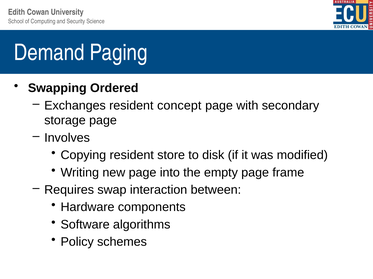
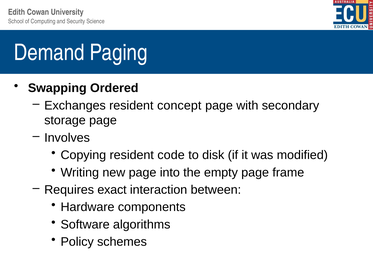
store: store -> code
swap: swap -> exact
